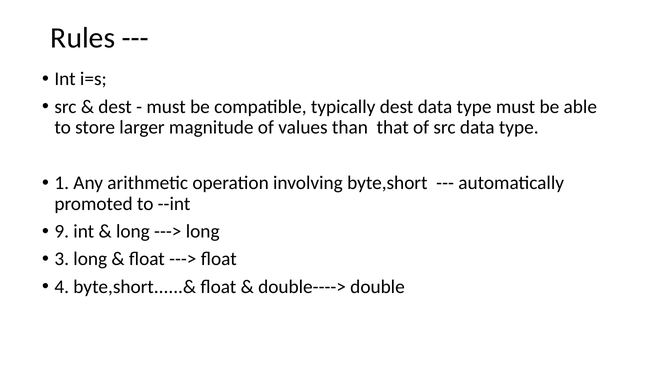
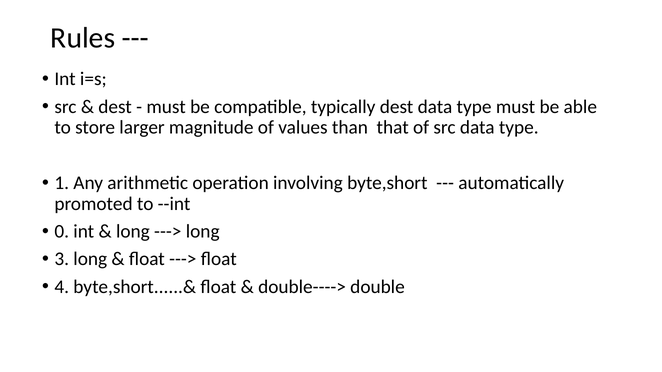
9: 9 -> 0
